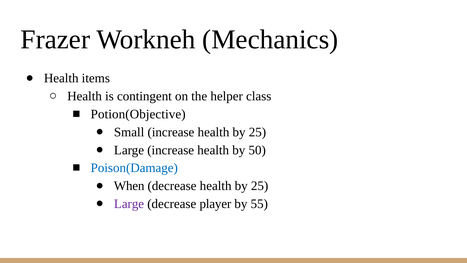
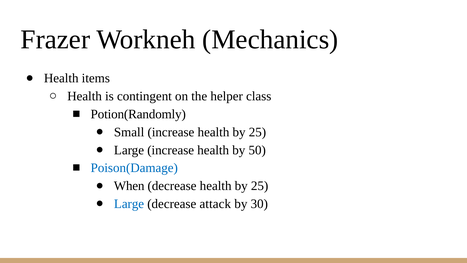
Potion(Objective: Potion(Objective -> Potion(Randomly
Large at (129, 204) colour: purple -> blue
player: player -> attack
55: 55 -> 30
